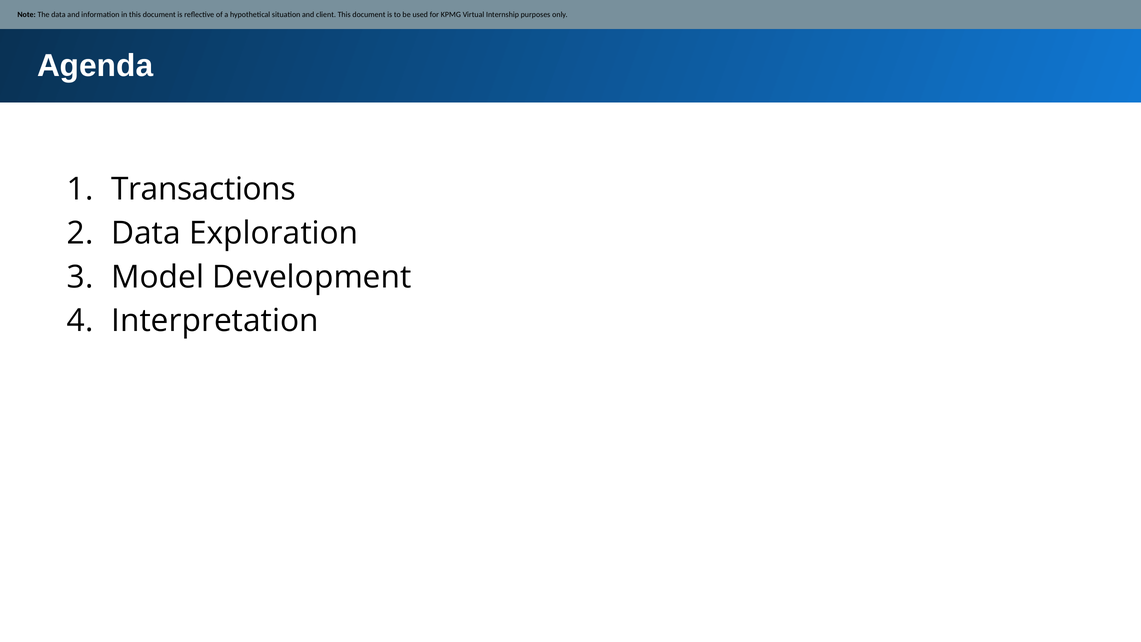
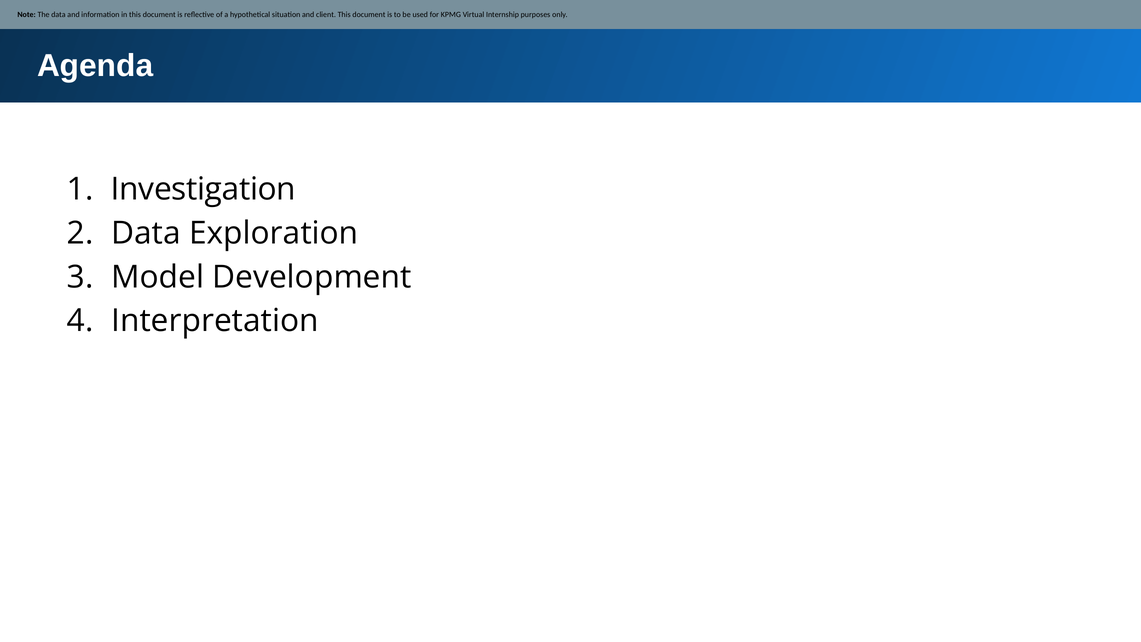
Transactions: Transactions -> Investigation
